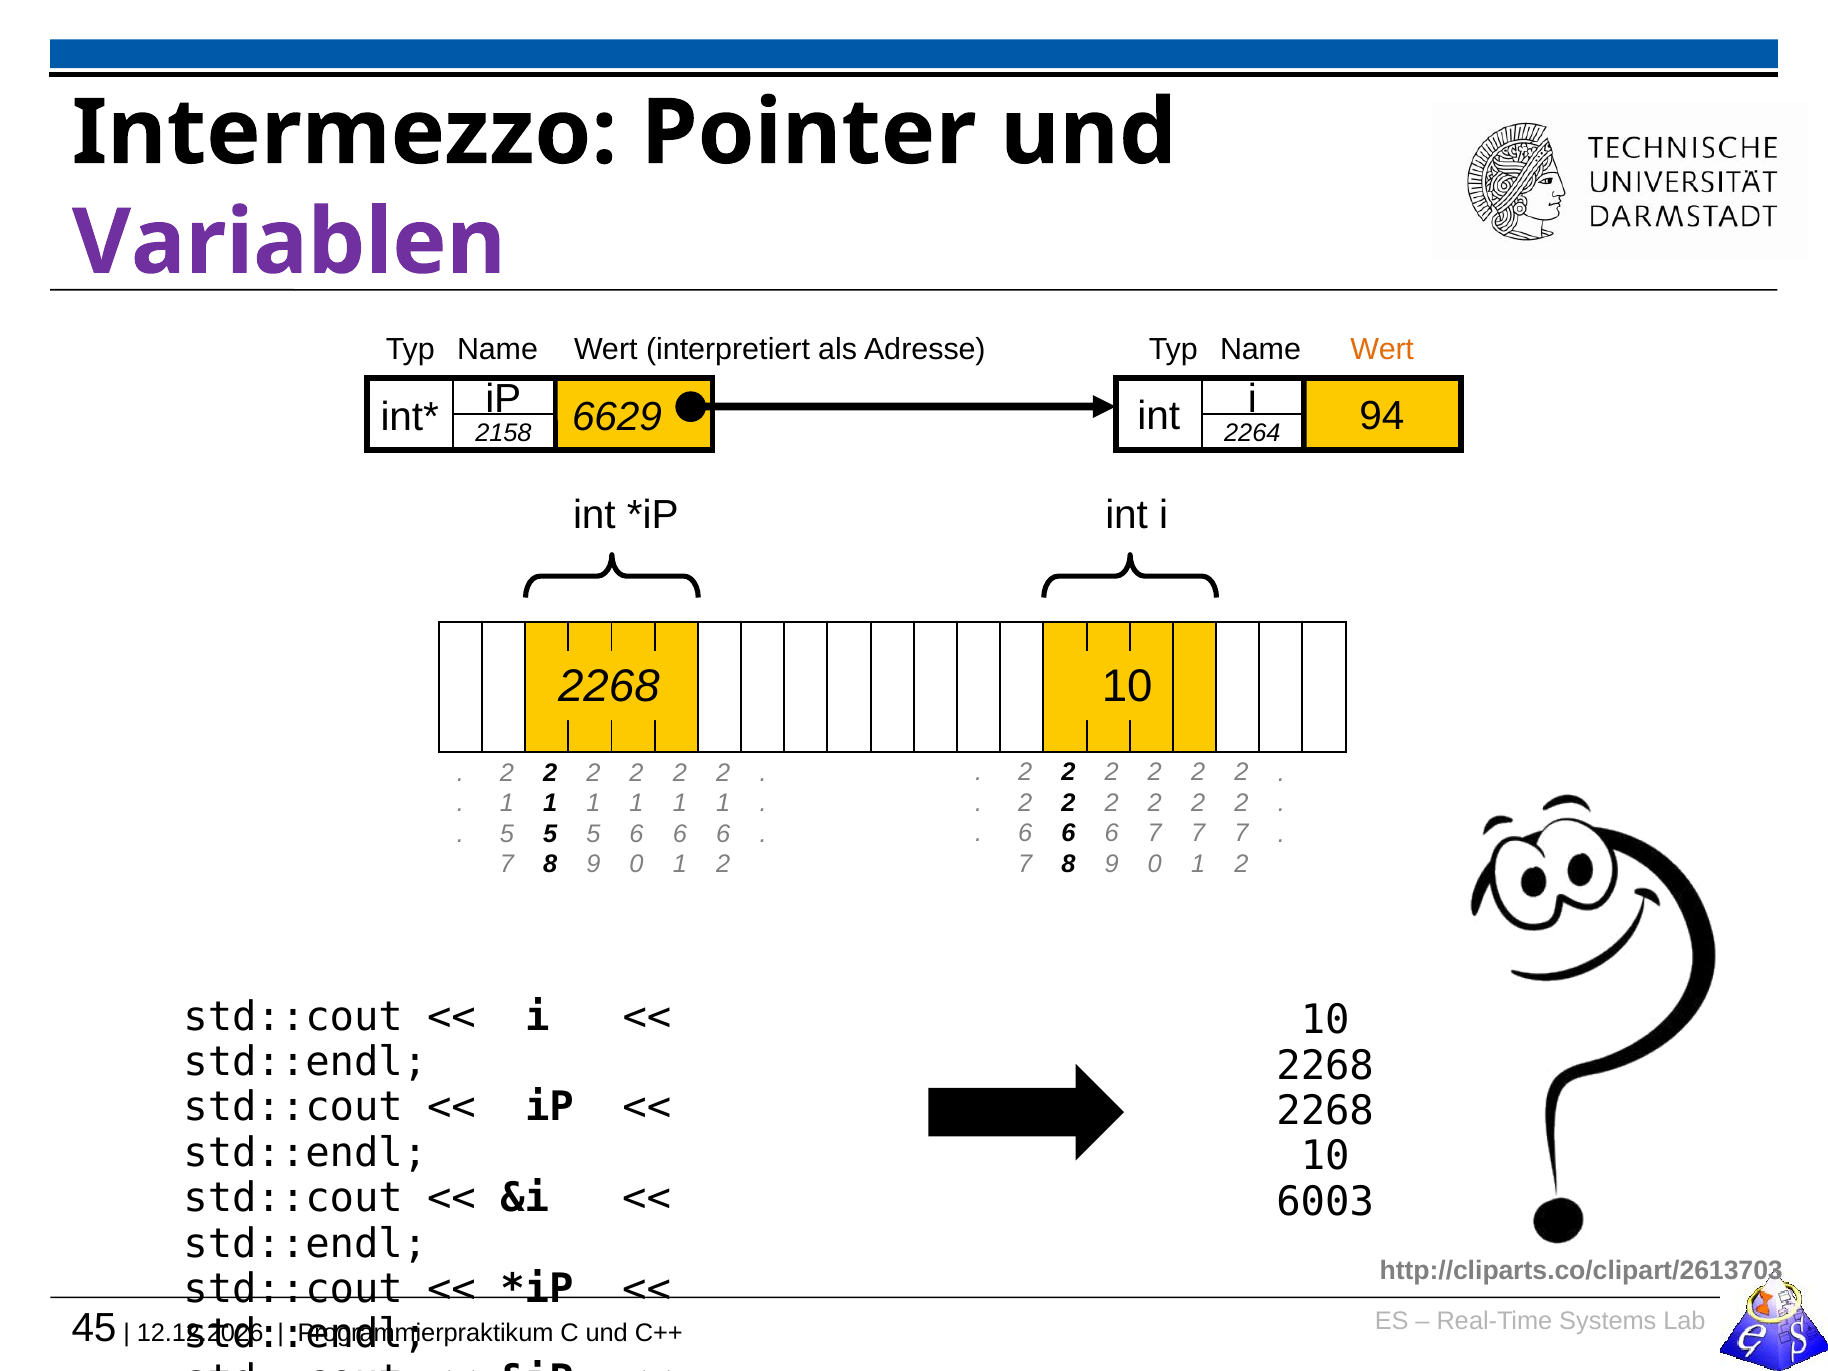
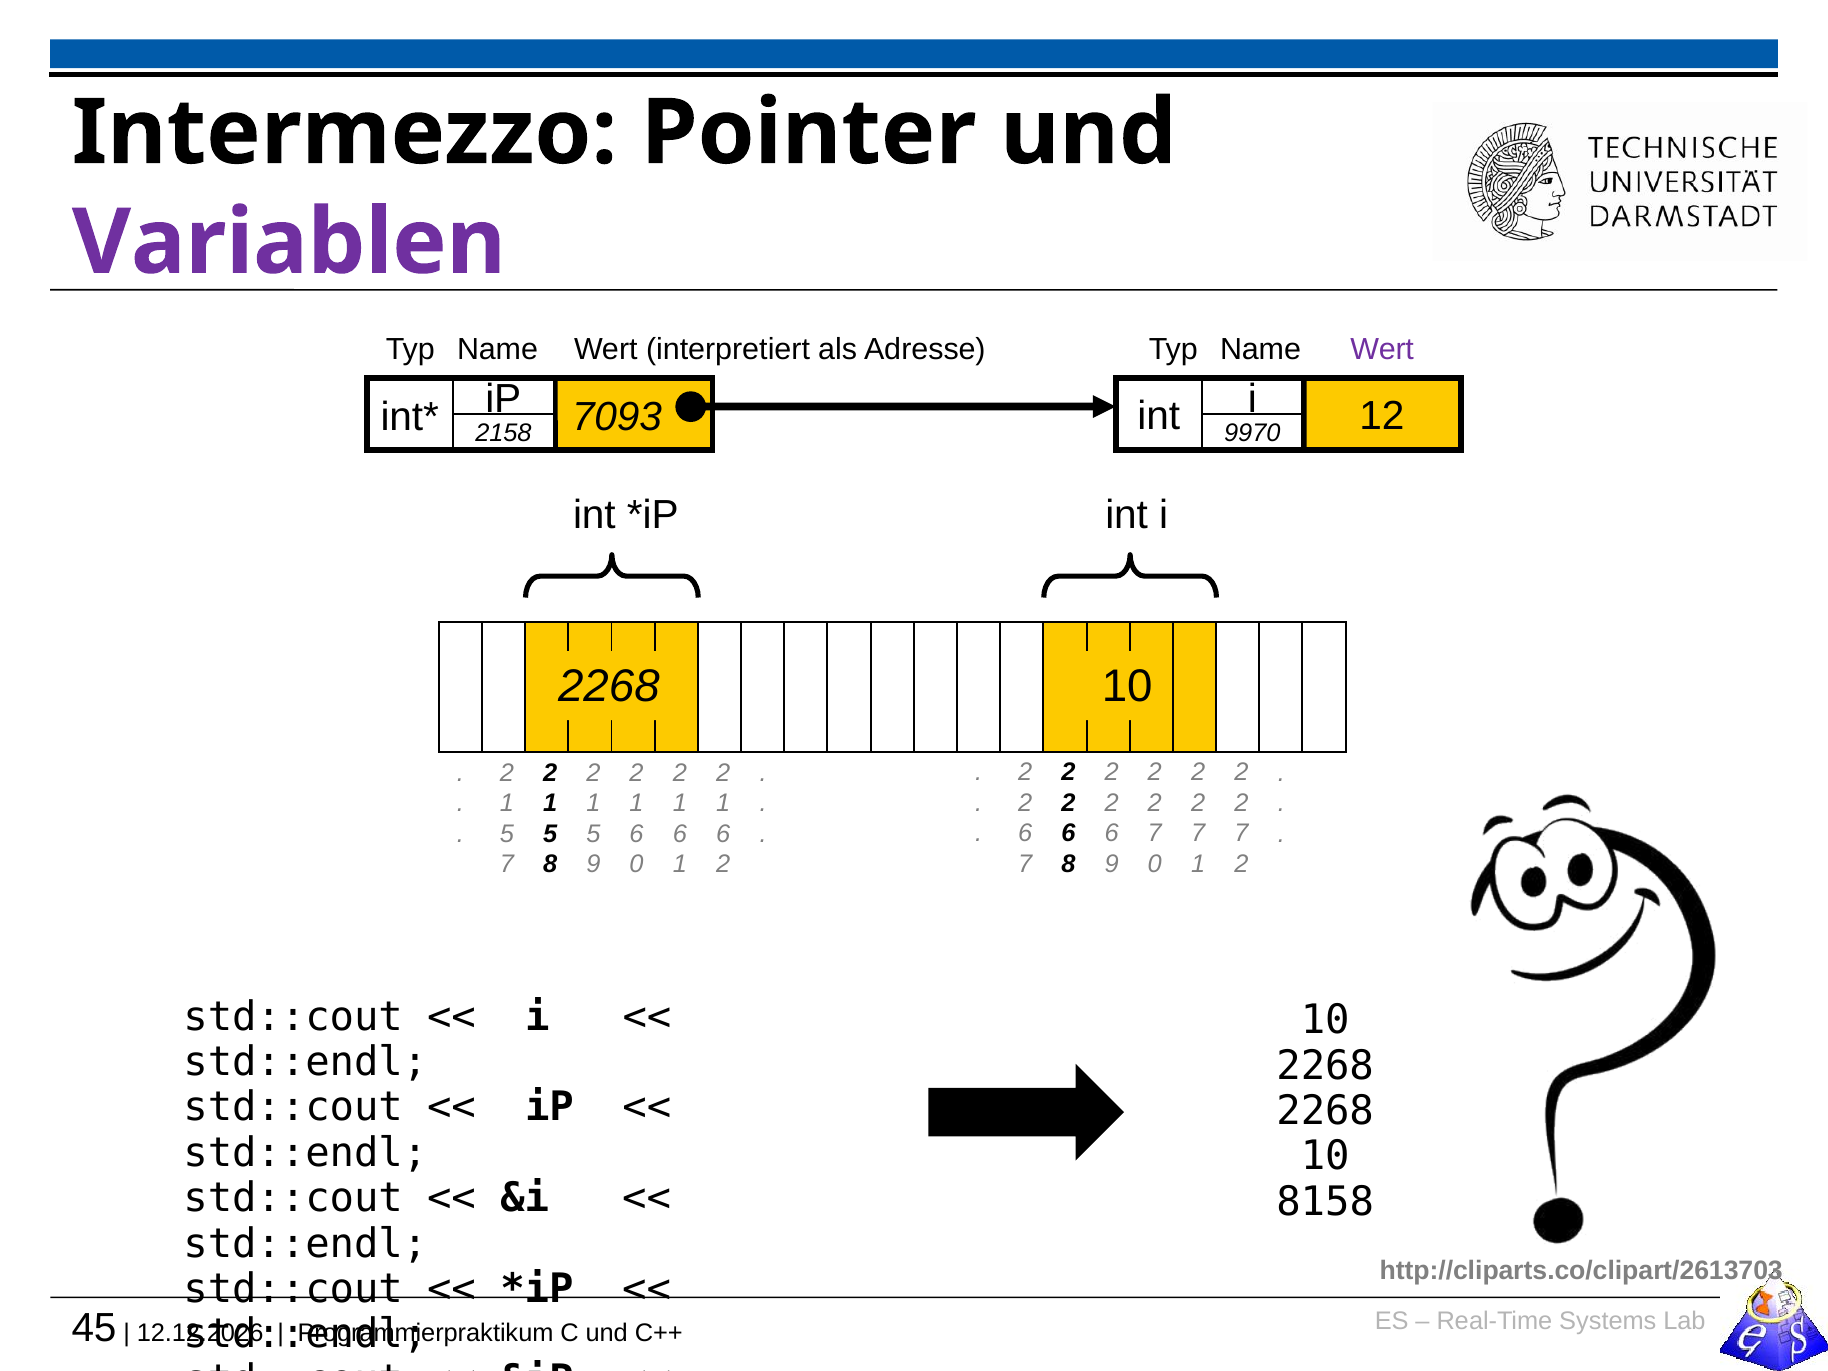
Wert at (1382, 350) colour: orange -> purple
6629: 6629 -> 7093
94: 94 -> 12
2264: 2264 -> 9970
6003: 6003 -> 8158
